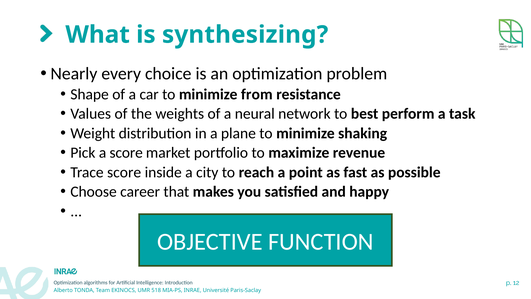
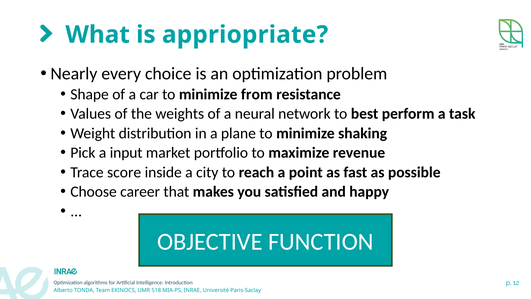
synthesizing: synthesizing -> appriopriate
a score: score -> input
